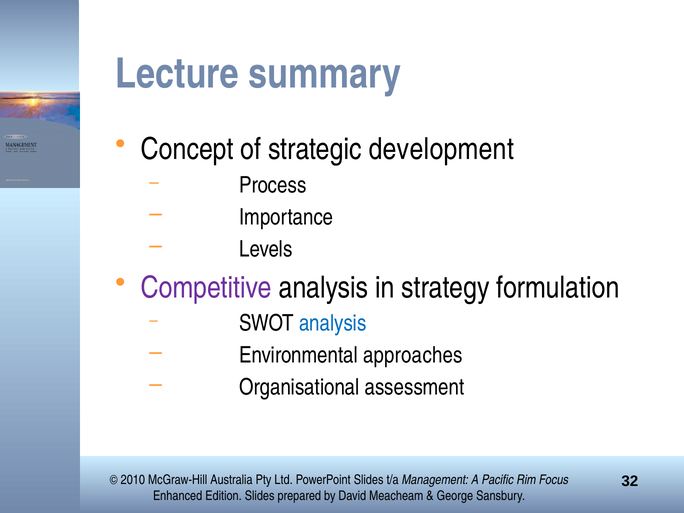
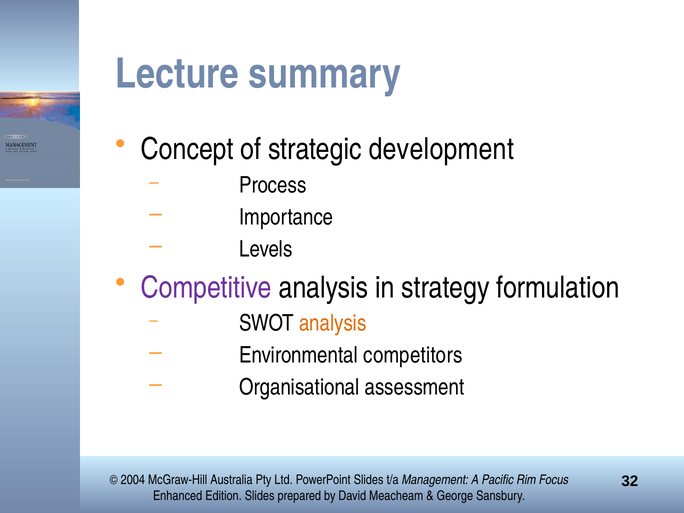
analysis at (333, 323) colour: blue -> orange
approaches: approaches -> competitors
2010: 2010 -> 2004
